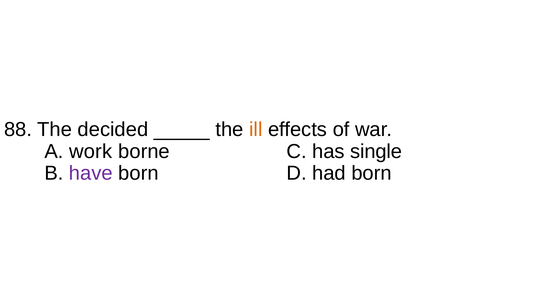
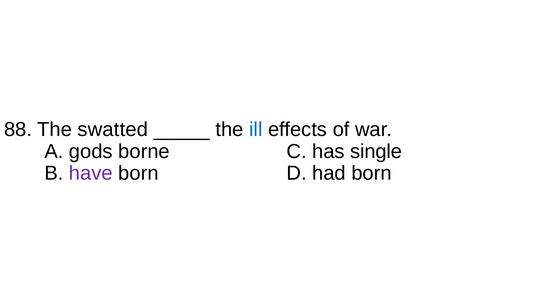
decided: decided -> swatted
ill colour: orange -> blue
work: work -> gods
